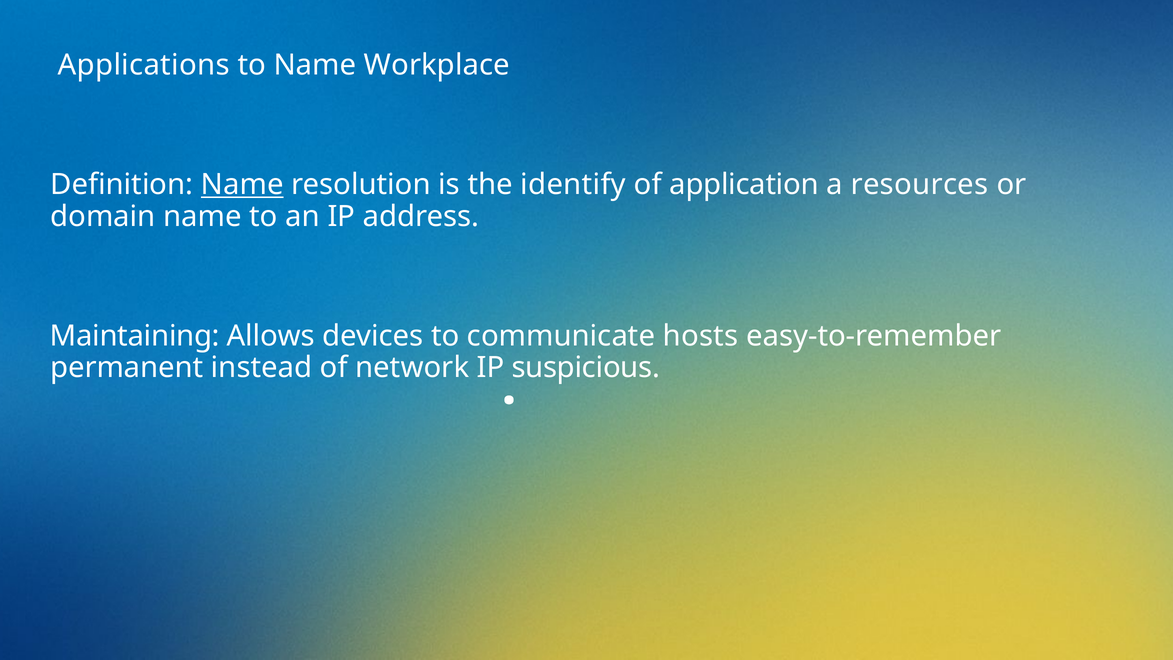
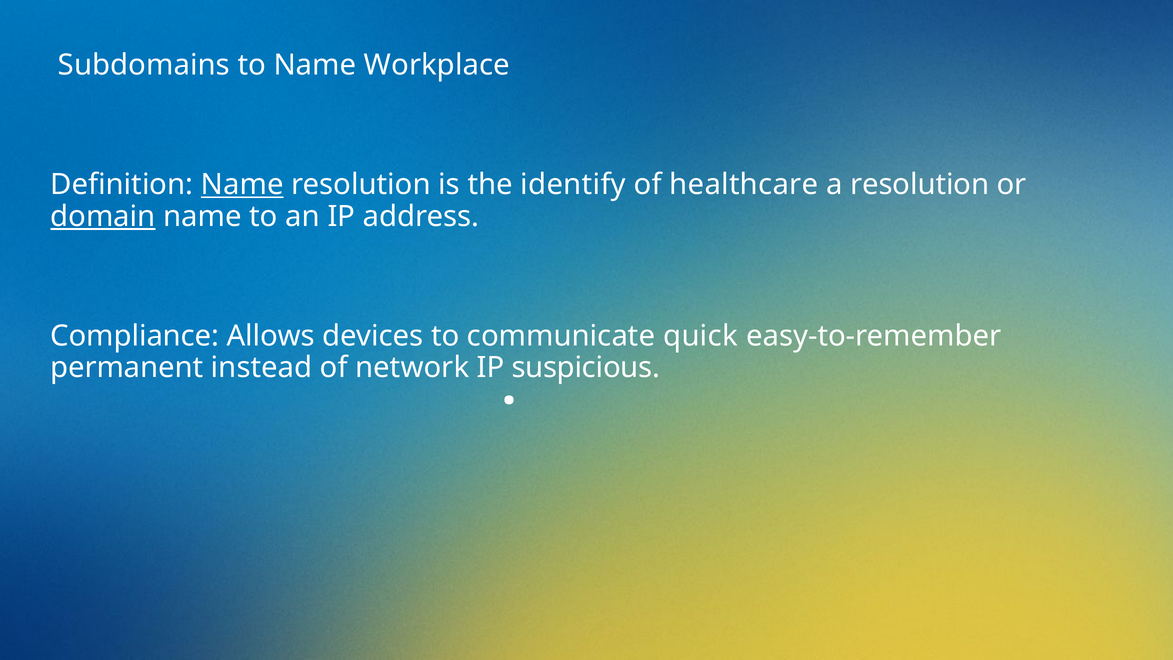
Applications: Applications -> Subdomains
application: application -> healthcare
a resources: resources -> resolution
domain underline: none -> present
Maintaining: Maintaining -> Compliance
hosts: hosts -> quick
